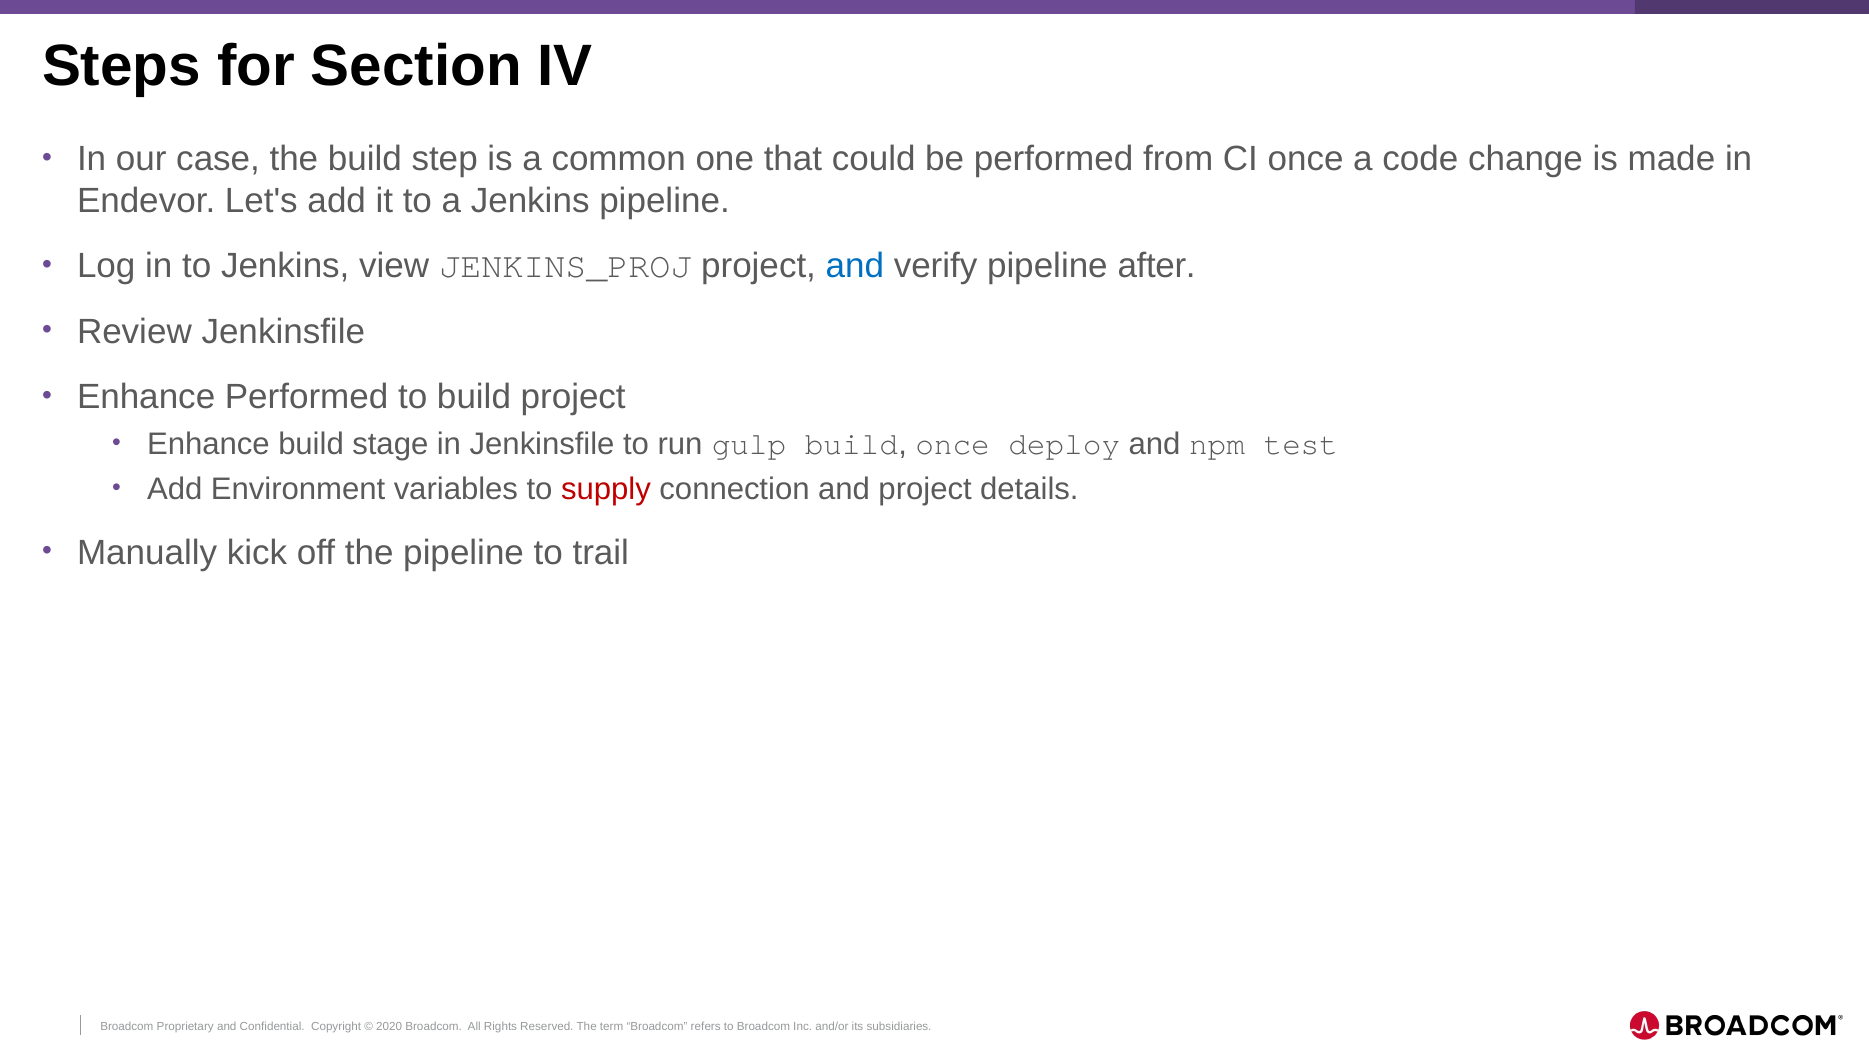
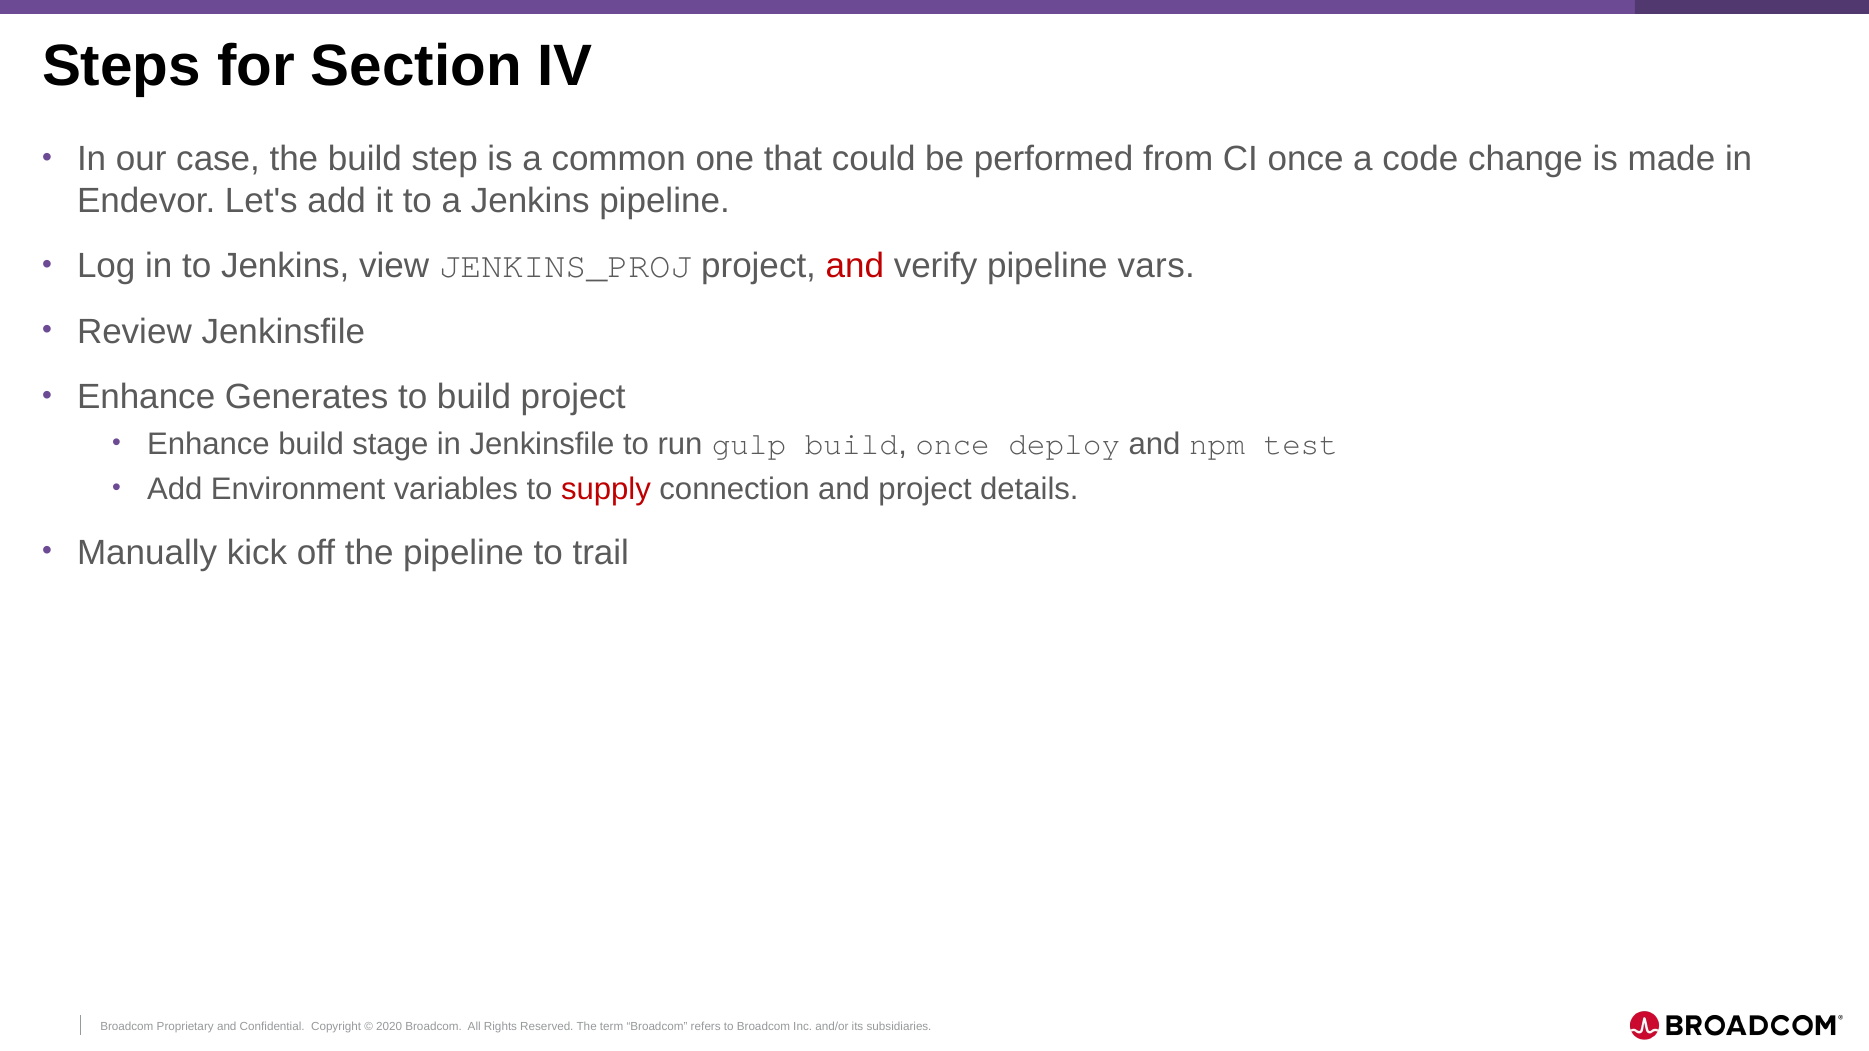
and at (855, 266) colour: blue -> red
after: after -> vars
Enhance Performed: Performed -> Generates
